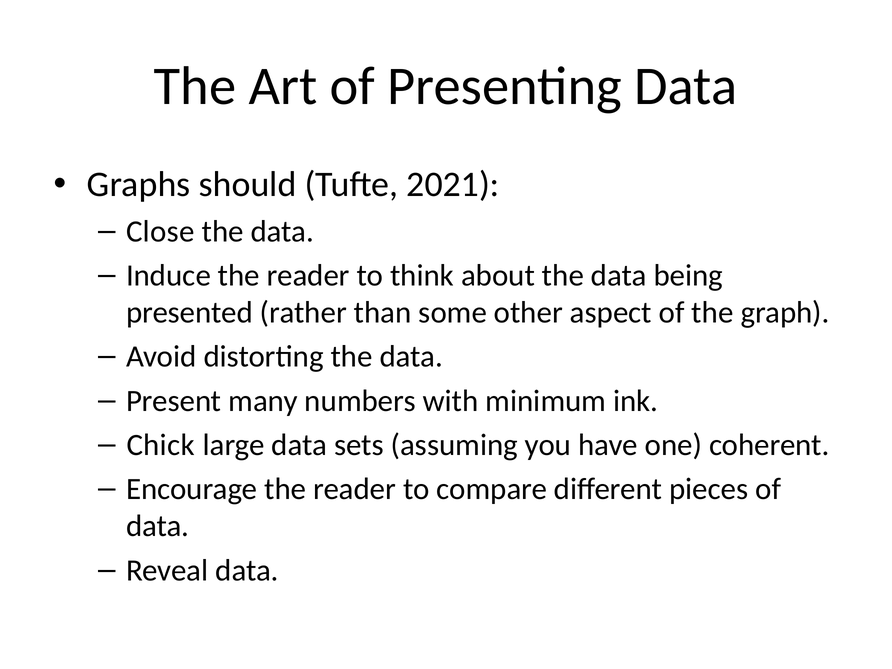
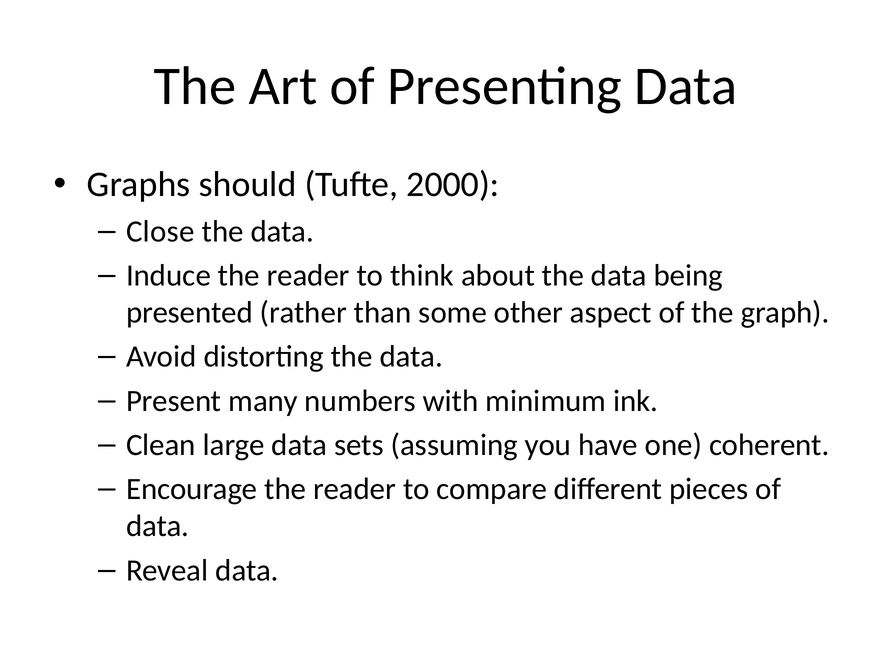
2021: 2021 -> 2000
Chick: Chick -> Clean
